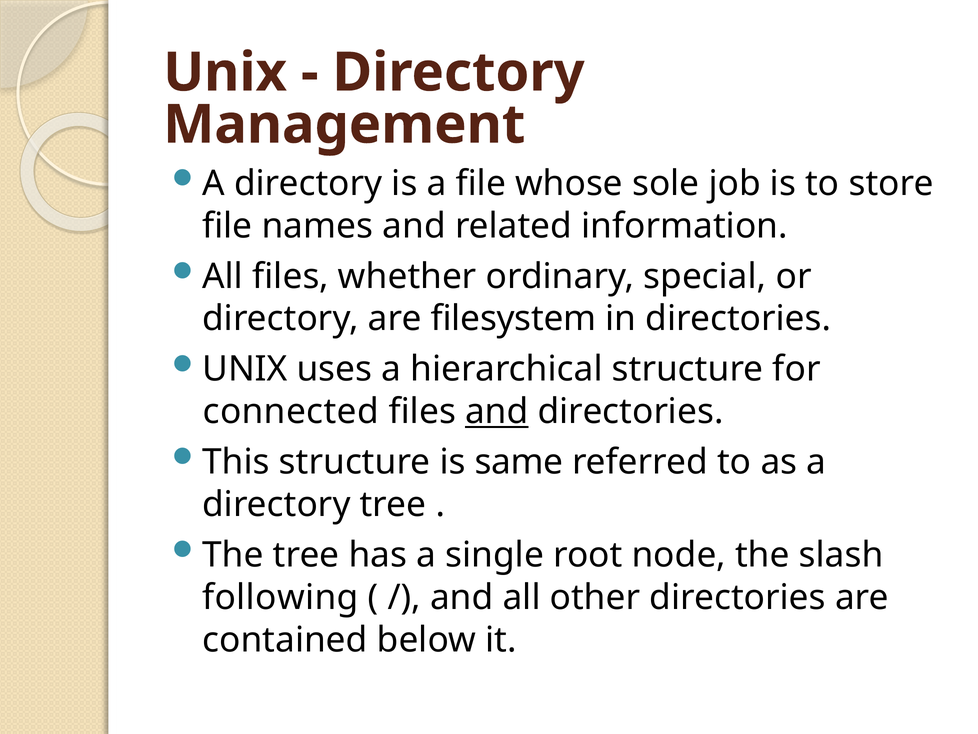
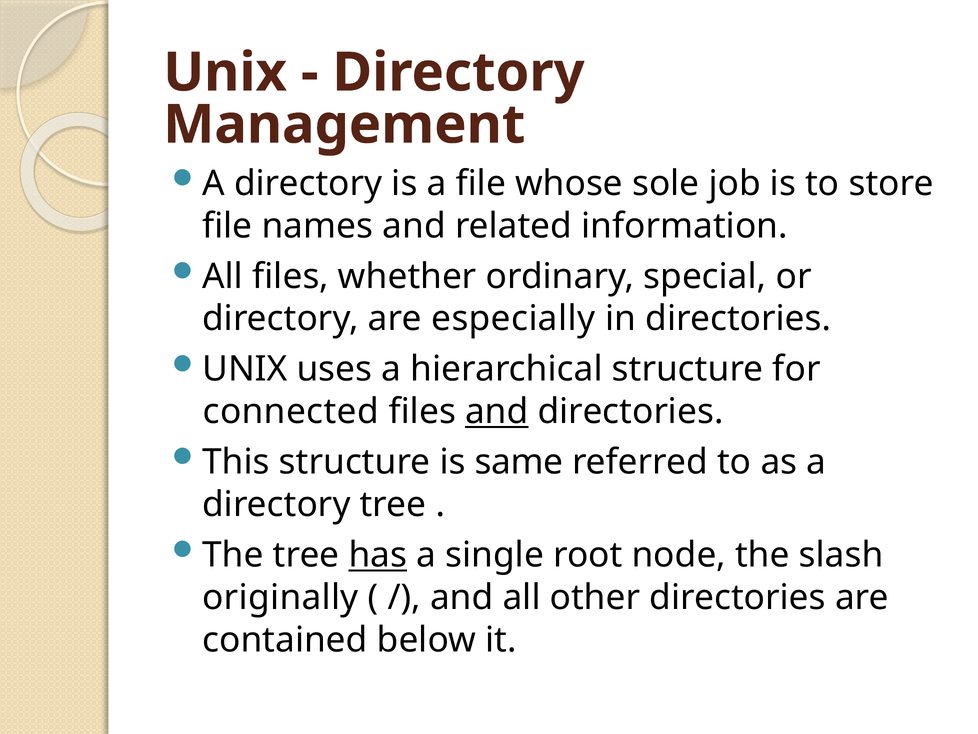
filesystem: filesystem -> especially
has underline: none -> present
following: following -> originally
